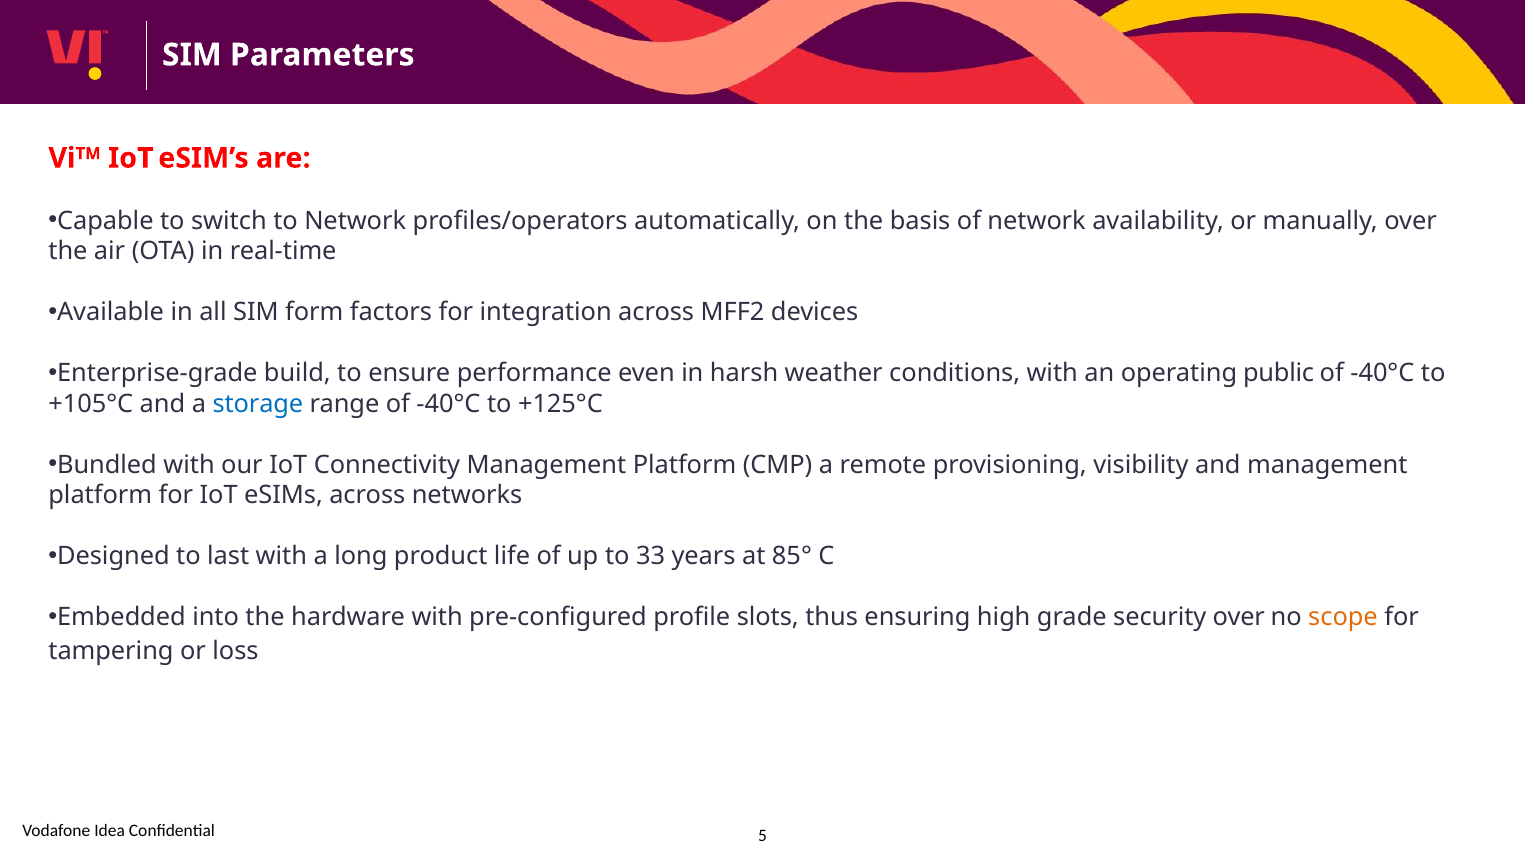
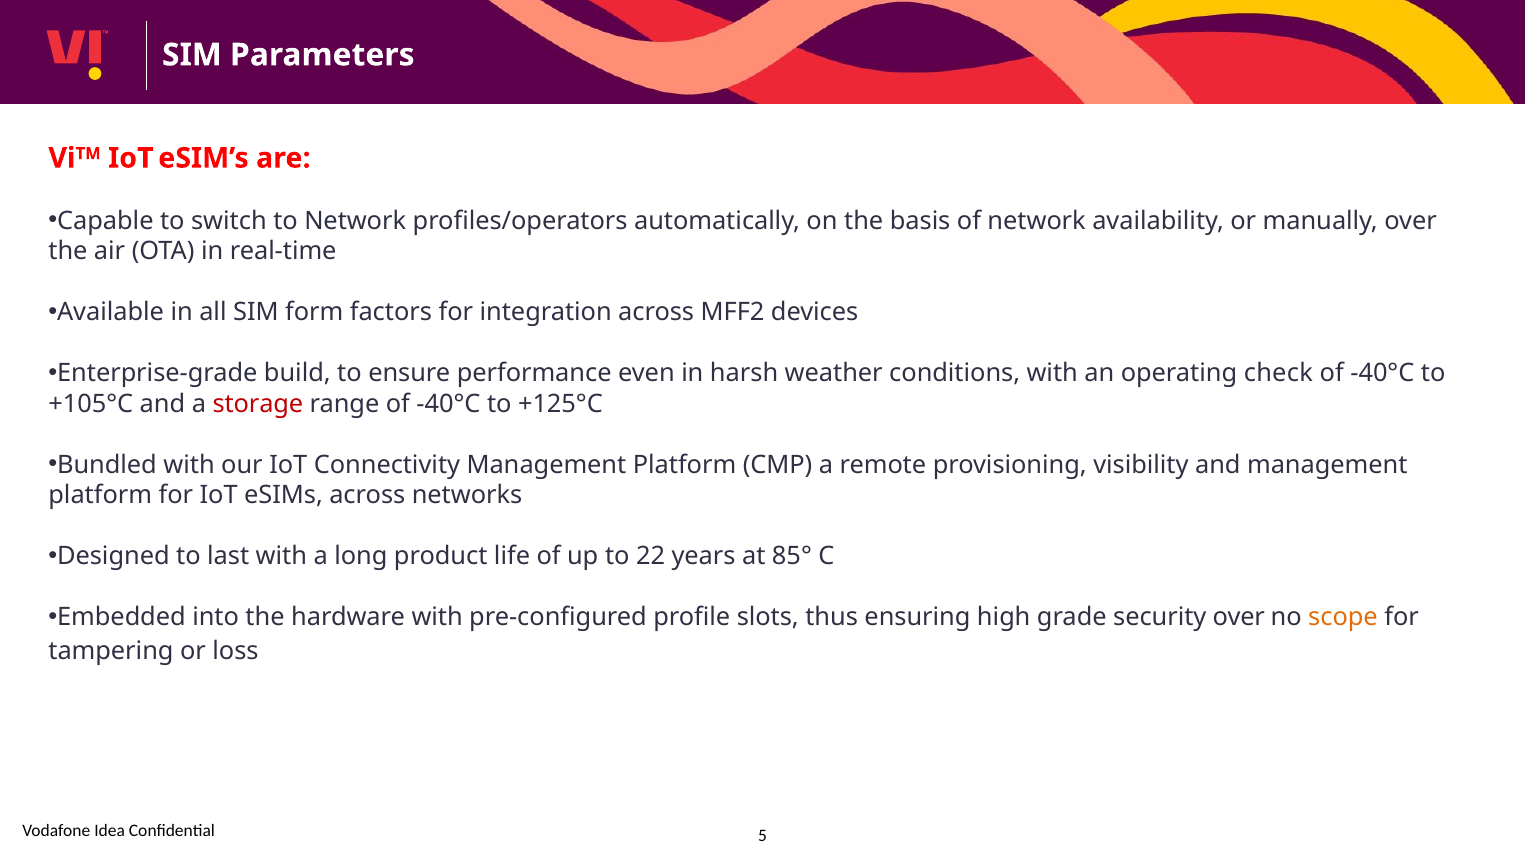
public: public -> check
storage colour: blue -> red
33: 33 -> 22
